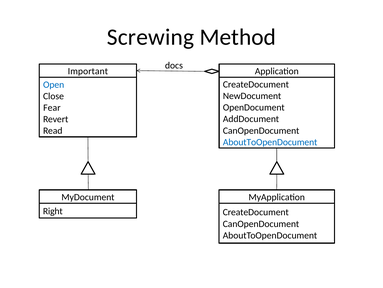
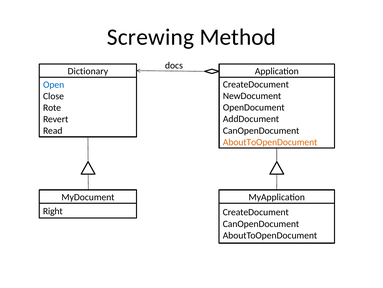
Important: Important -> Dictionary
Fear: Fear -> Rote
AboutToOpenDocument at (270, 142) colour: blue -> orange
